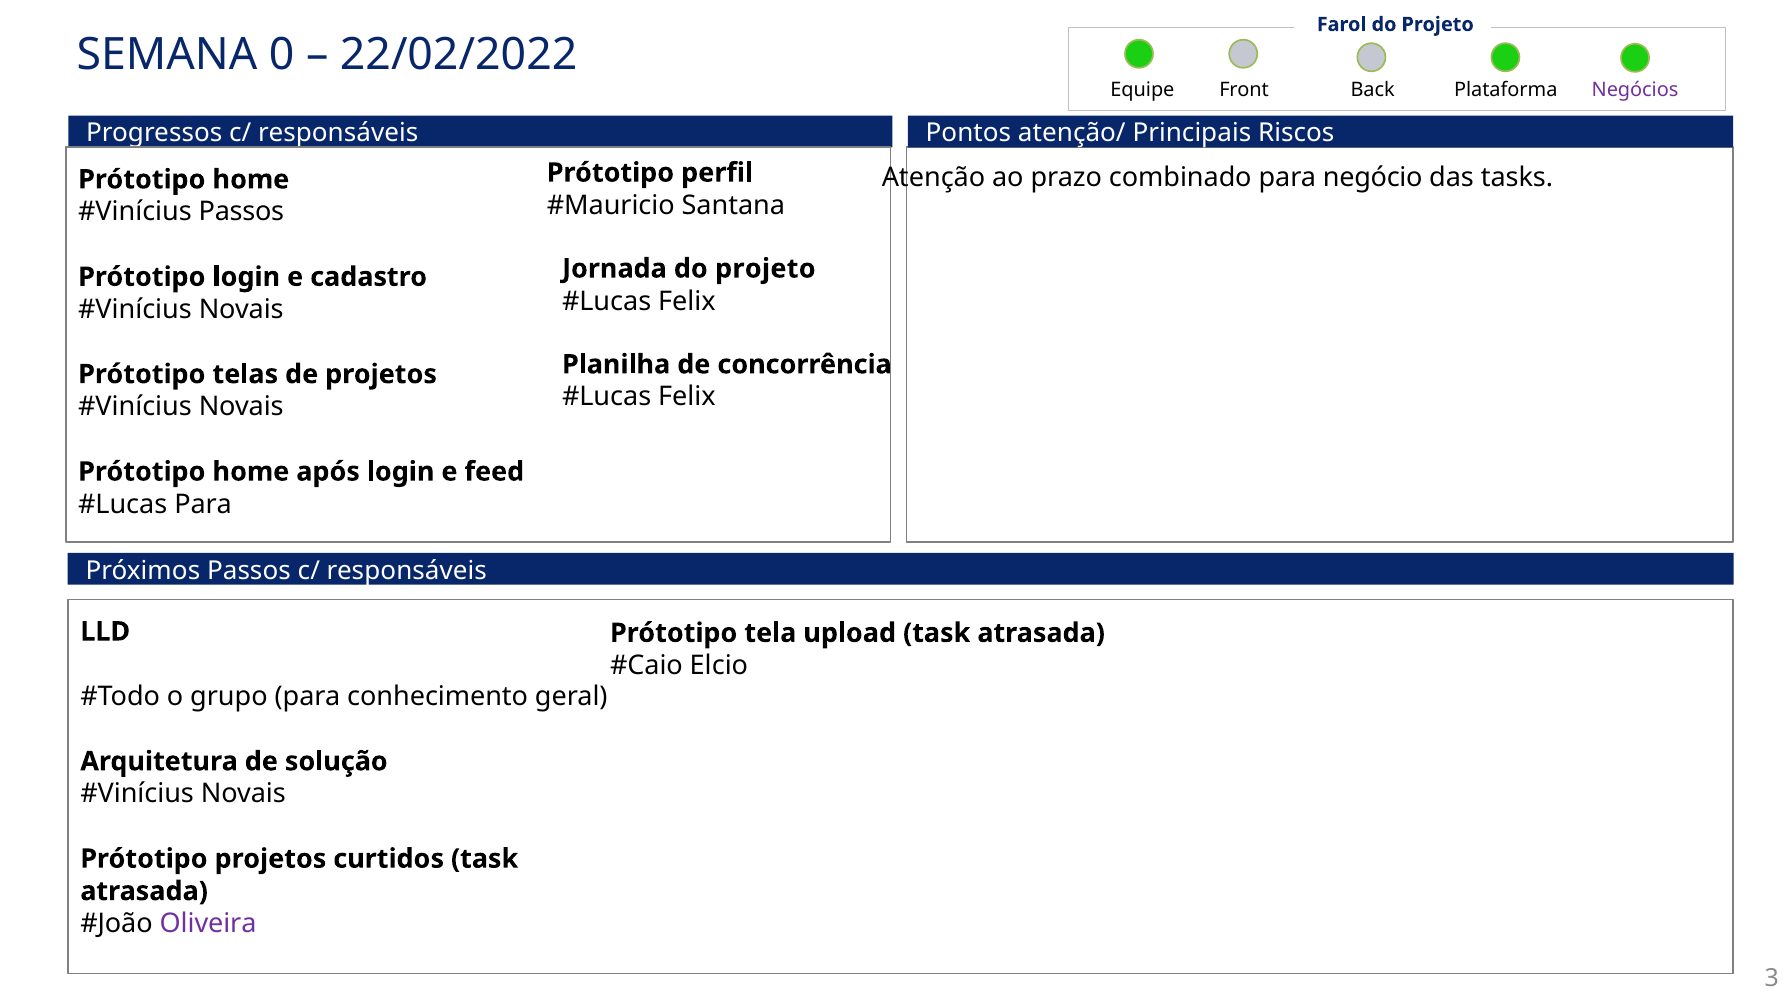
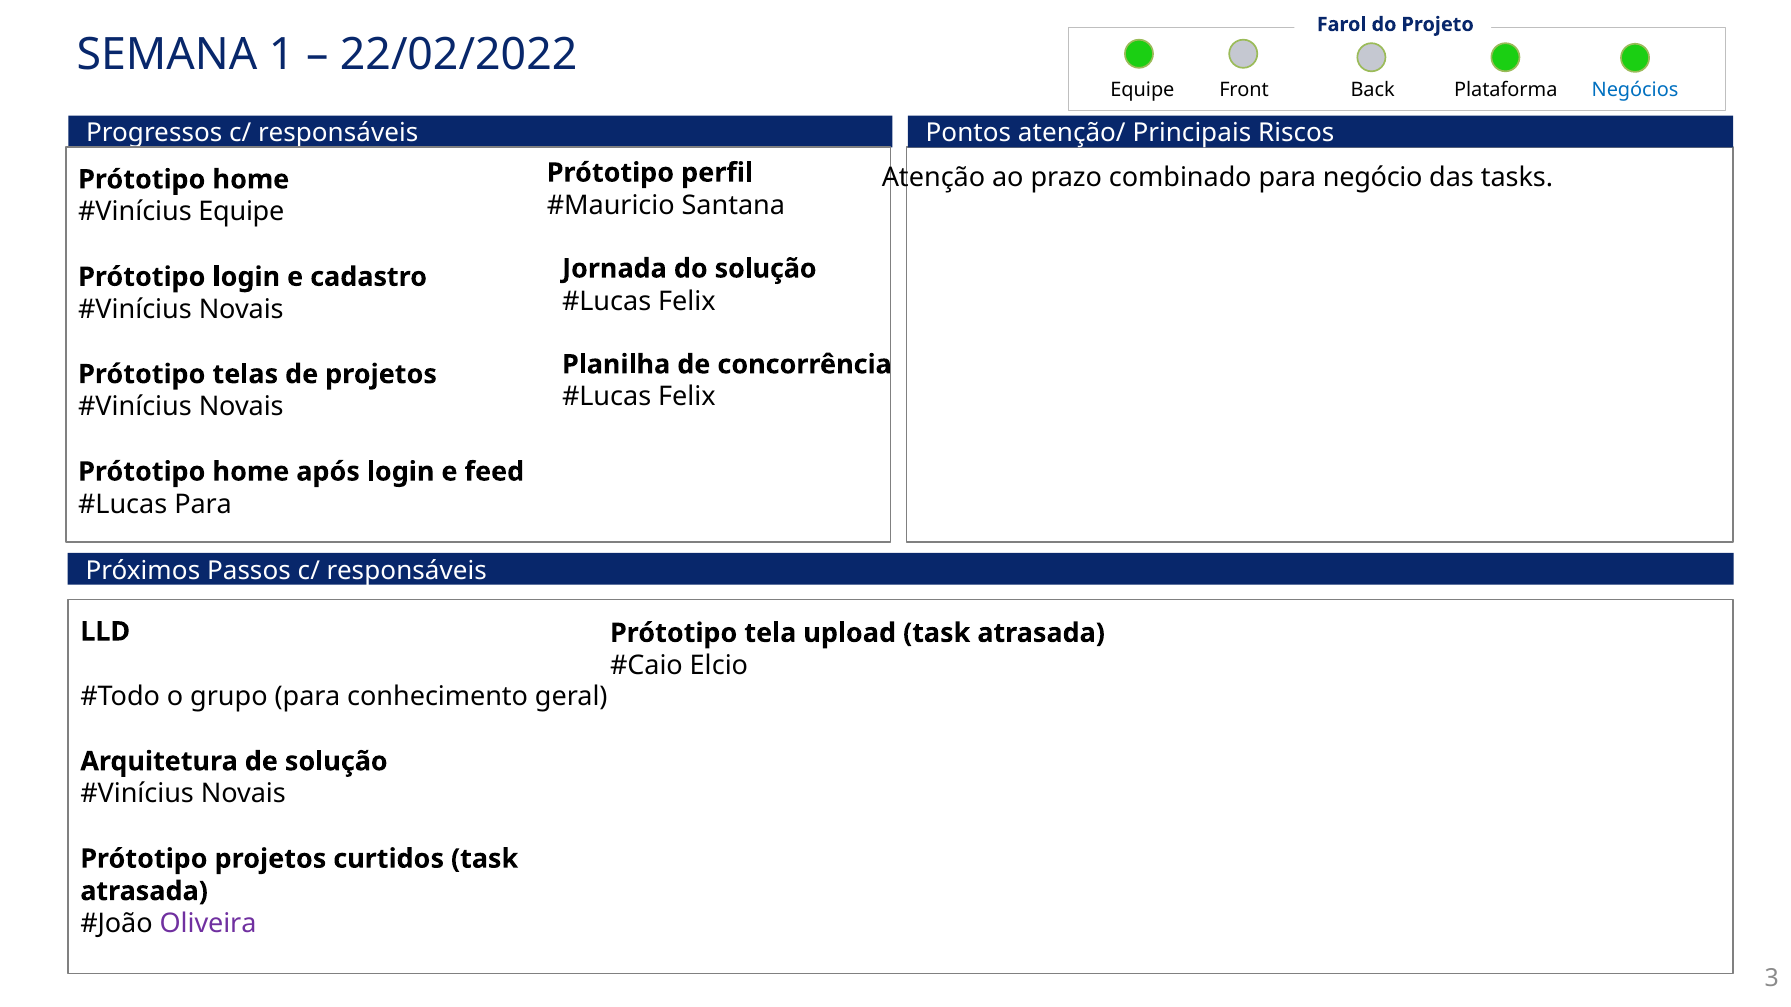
0: 0 -> 1
Negócios colour: purple -> blue
Passos at (241, 212): Passos -> Equipe
Jornada do projeto: projeto -> solução
